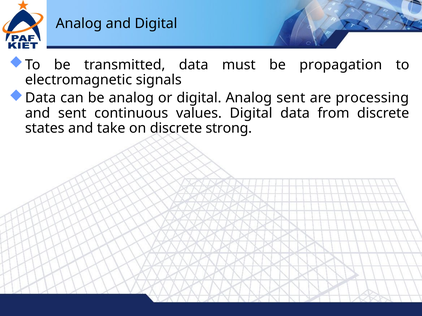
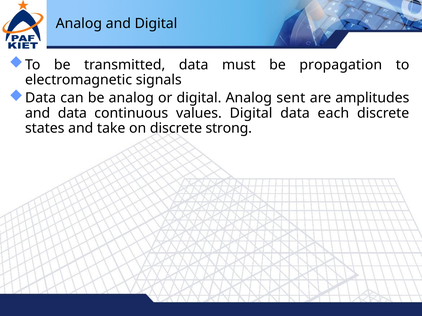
processing: processing -> amplitudes
and sent: sent -> data
from: from -> each
